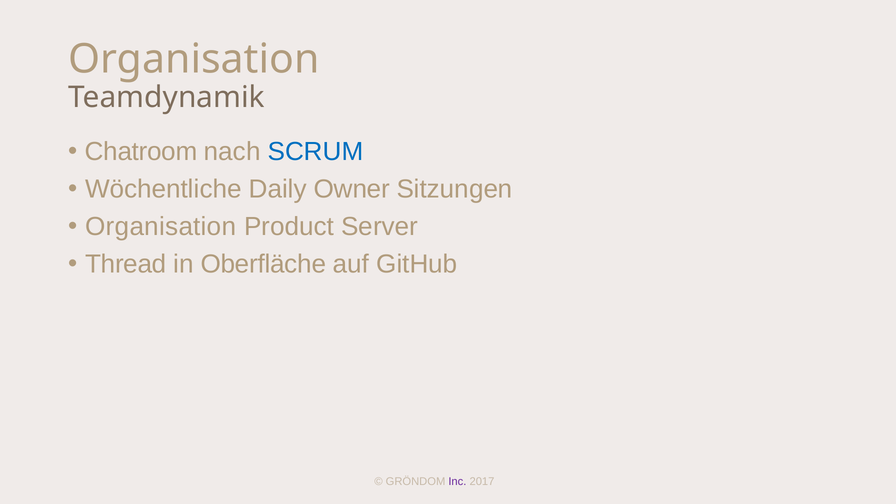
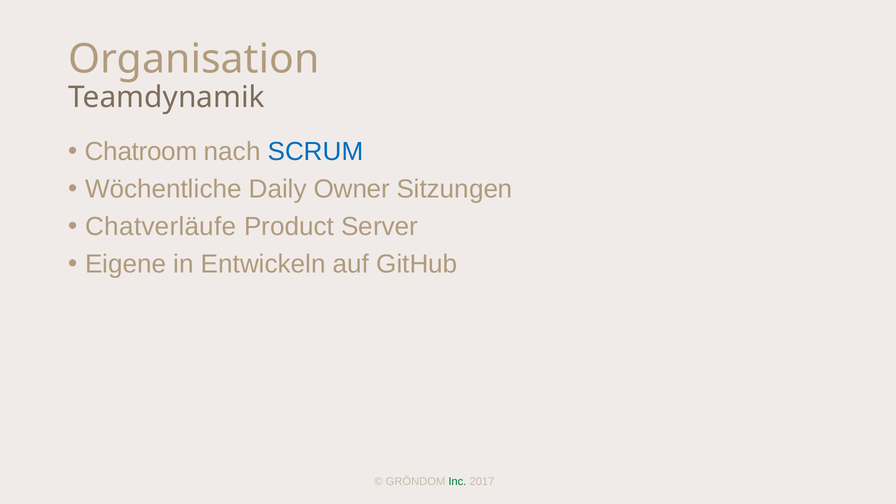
Organisation at (161, 227): Organisation -> Chatverläufe
Thread: Thread -> Eigene
Oberfläche: Oberfläche -> Entwickeln
Inc colour: purple -> green
